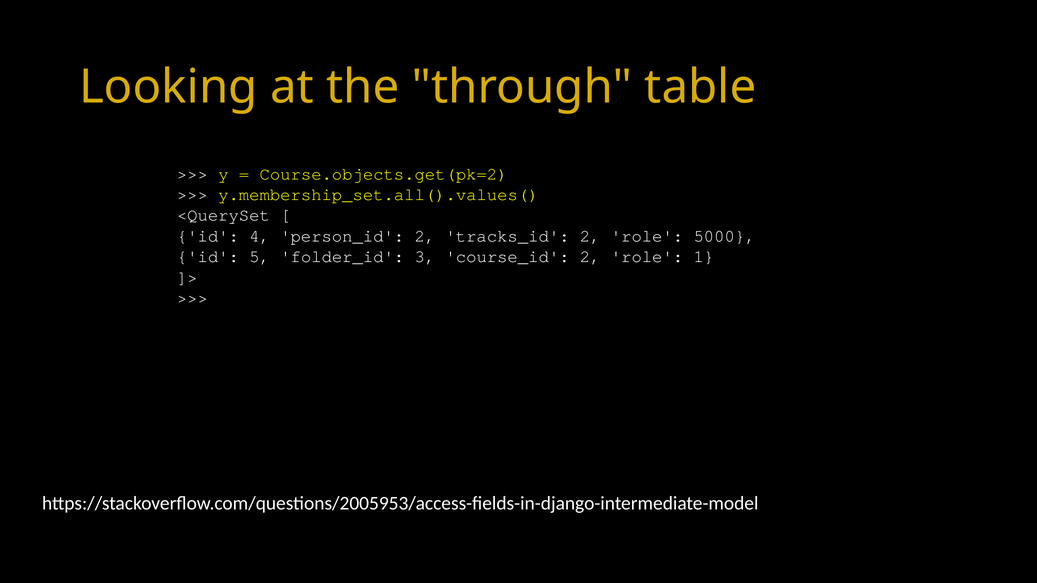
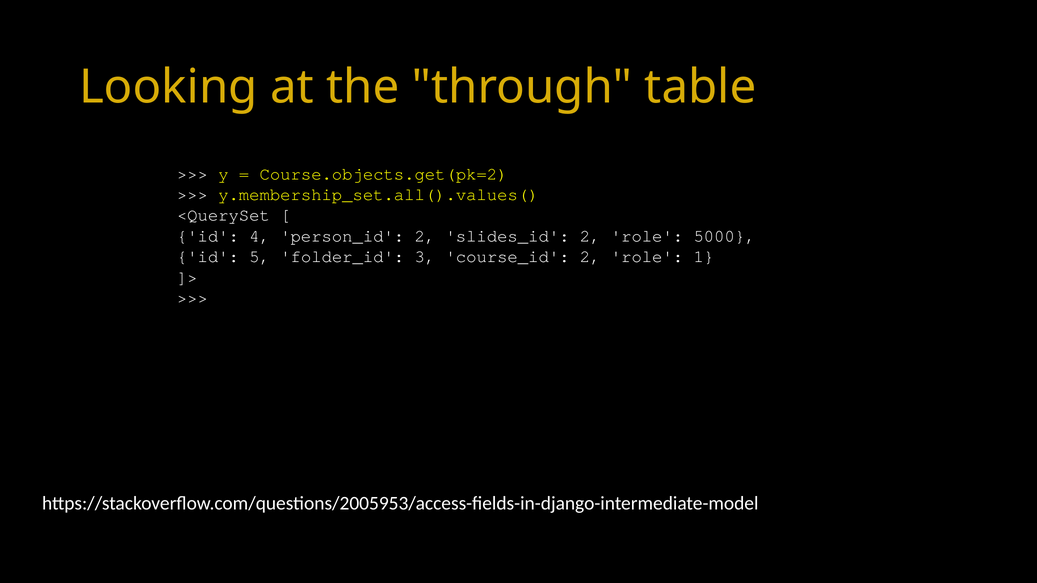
tracks_id: tracks_id -> slides_id
